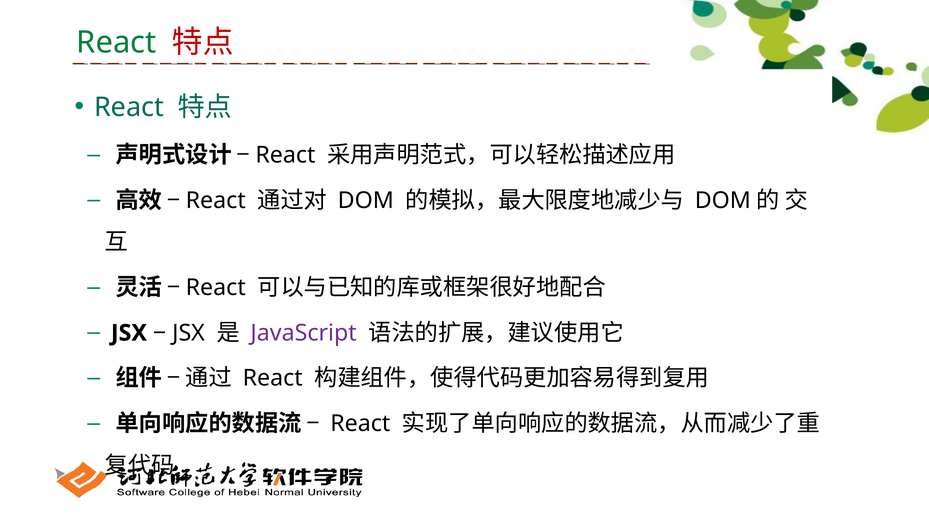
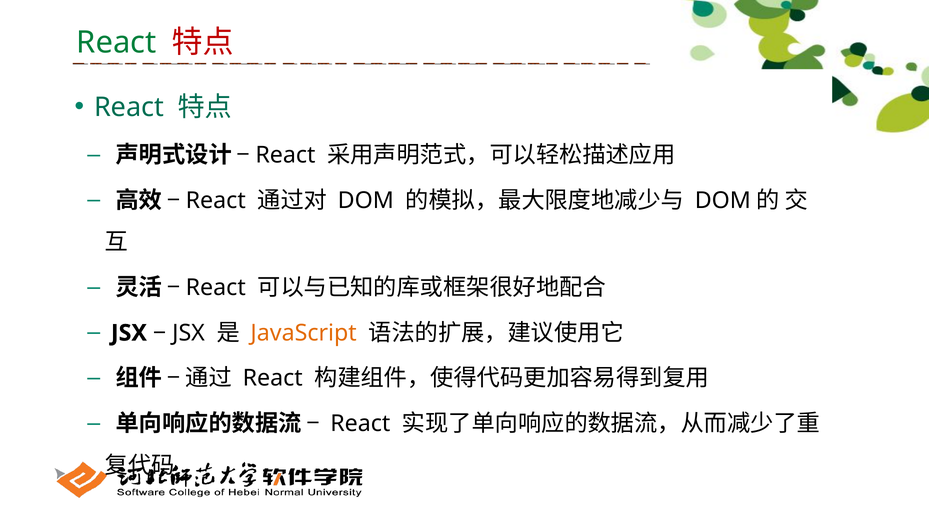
JavaScript colour: purple -> orange
